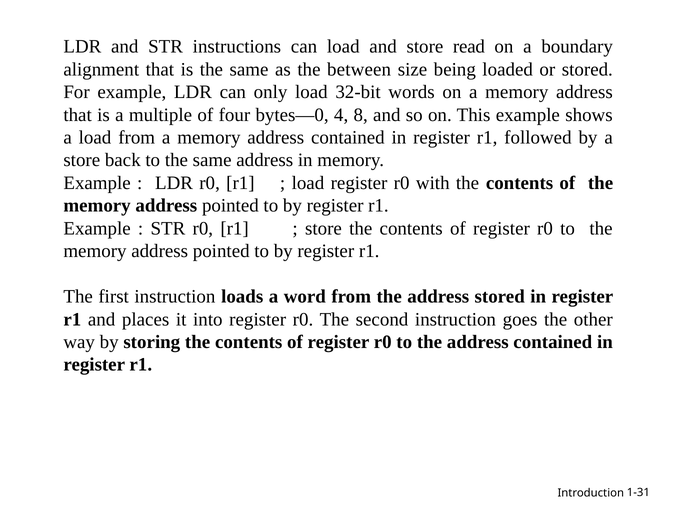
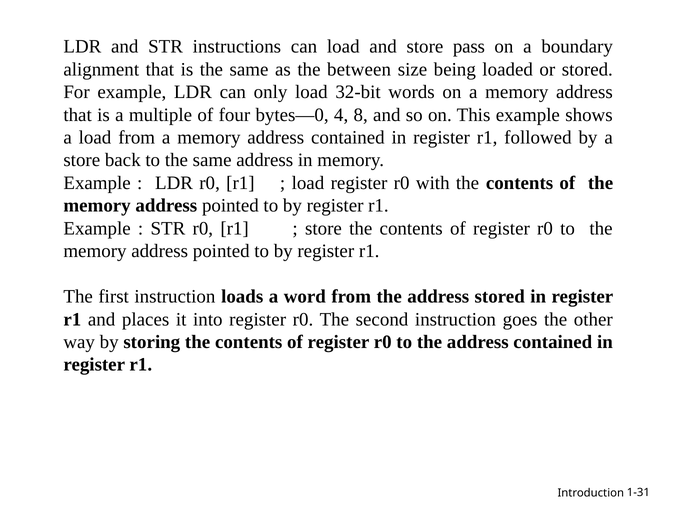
read: read -> pass
